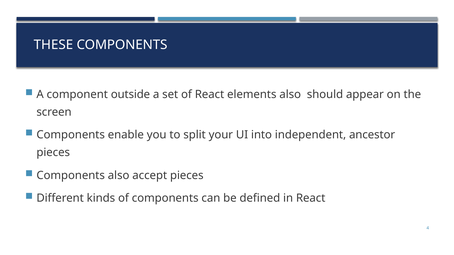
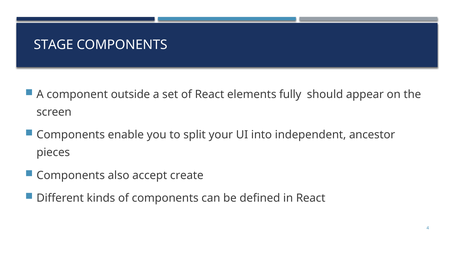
THESE: THESE -> STAGE
elements also: also -> fully
accept pieces: pieces -> create
